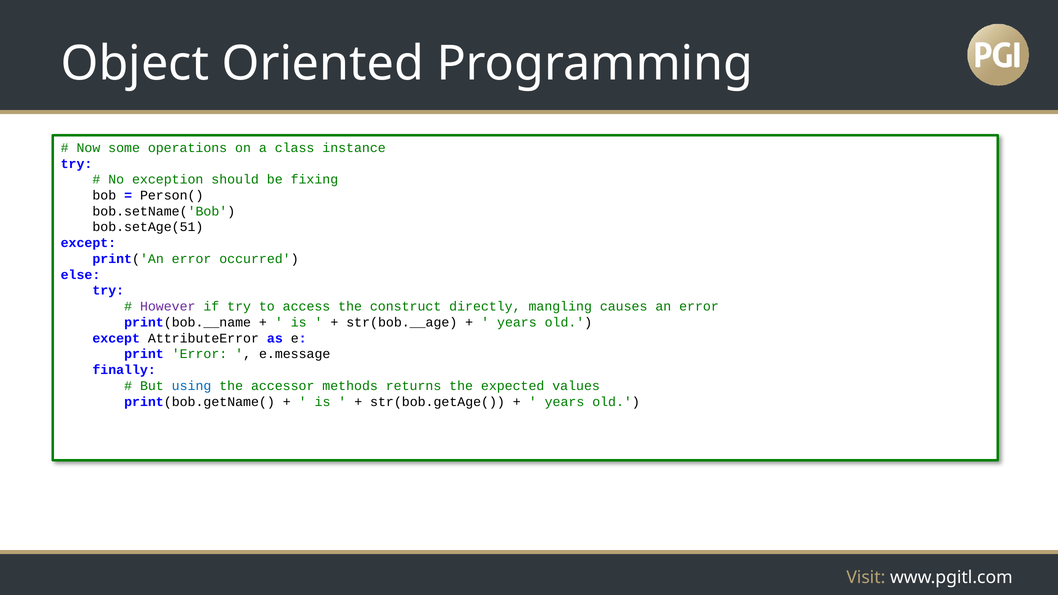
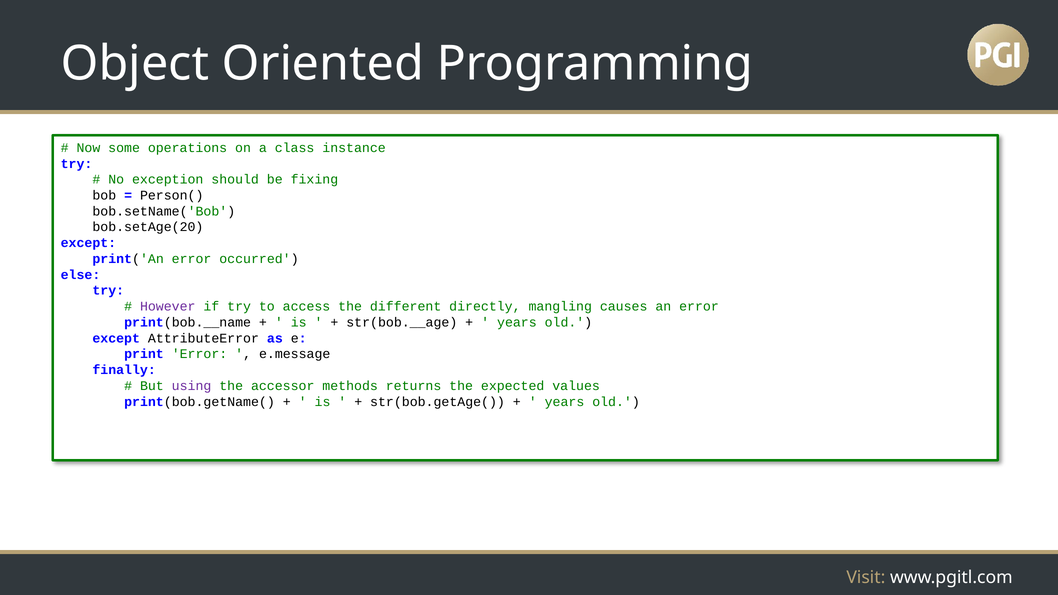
bob.setAge(51: bob.setAge(51 -> bob.setAge(20
construct: construct -> different
using colour: blue -> purple
